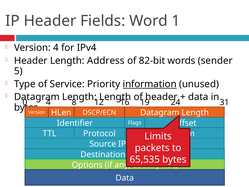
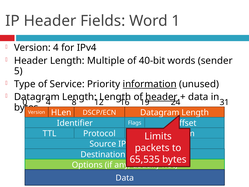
Length Address: Address -> Multiple
82-bit: 82-bit -> 40-bit
header at (161, 97) underline: none -> present
